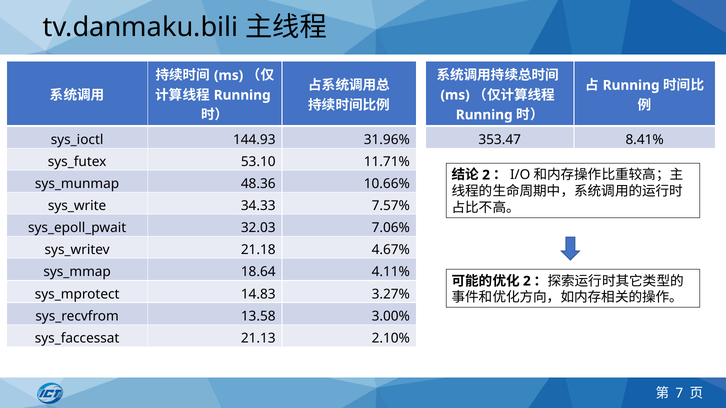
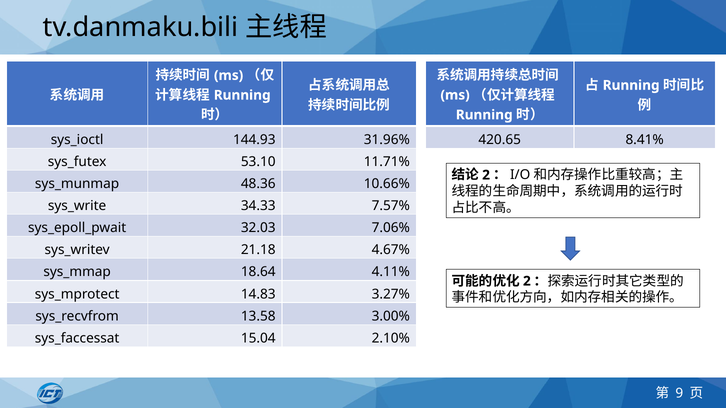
353.47: 353.47 -> 420.65
21.13: 21.13 -> 15.04
7: 7 -> 9
